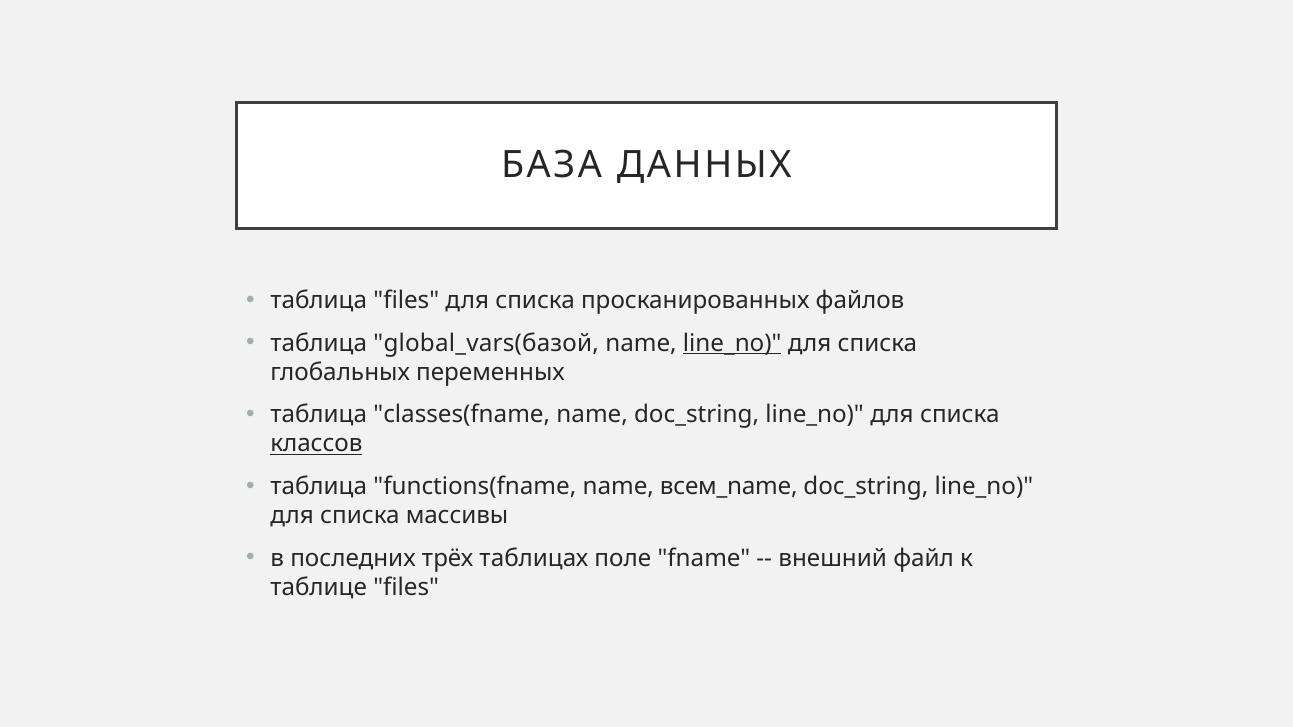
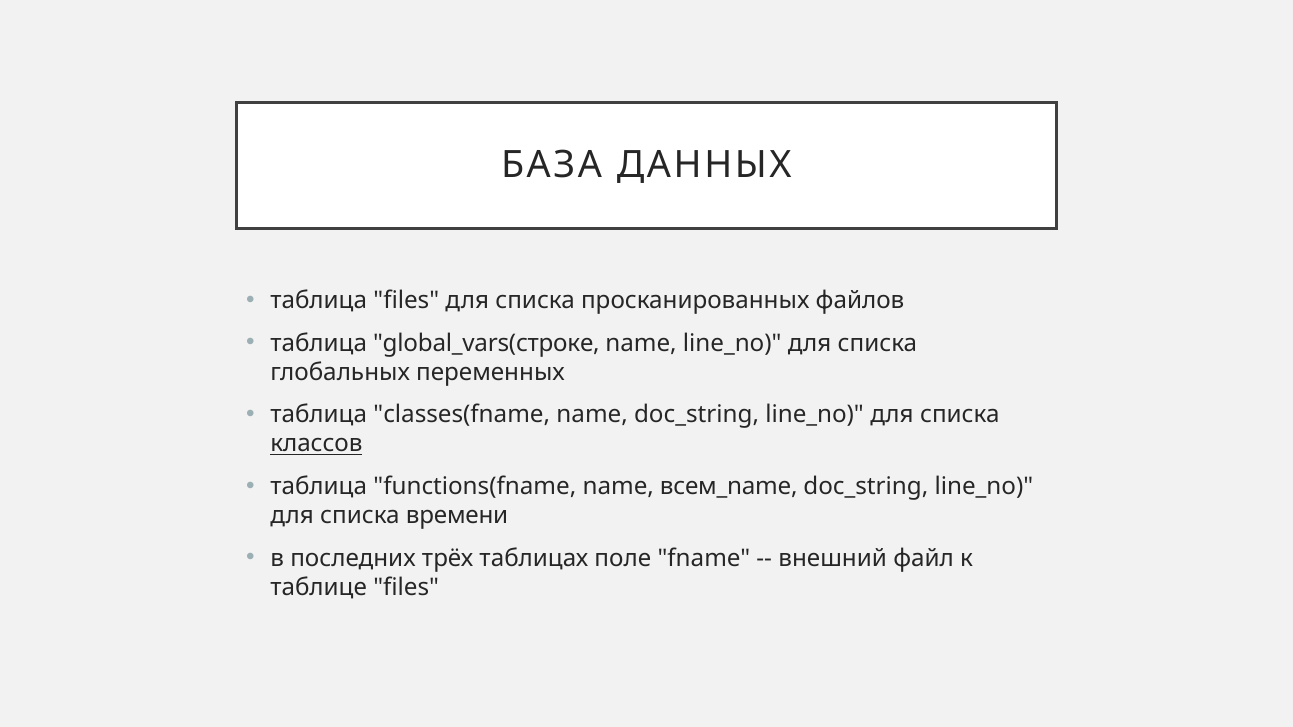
global_vars(базой: global_vars(базой -> global_vars(строке
line_no at (732, 343) underline: present -> none
массивы: массивы -> времени
